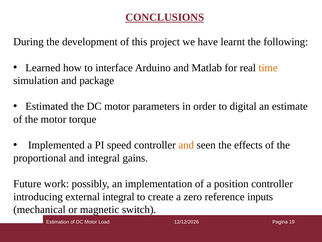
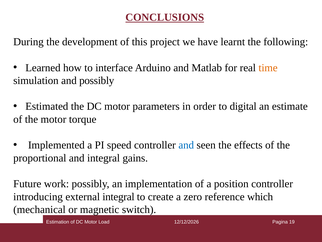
and package: package -> possibly
and at (186, 145) colour: orange -> blue
inputs: inputs -> which
